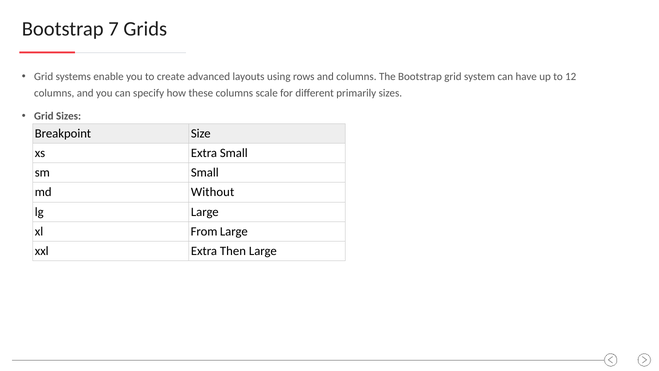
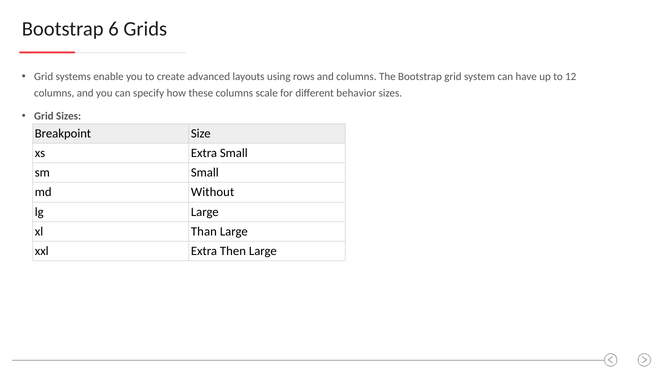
7: 7 -> 6
primarily: primarily -> behavior
From: From -> Than
